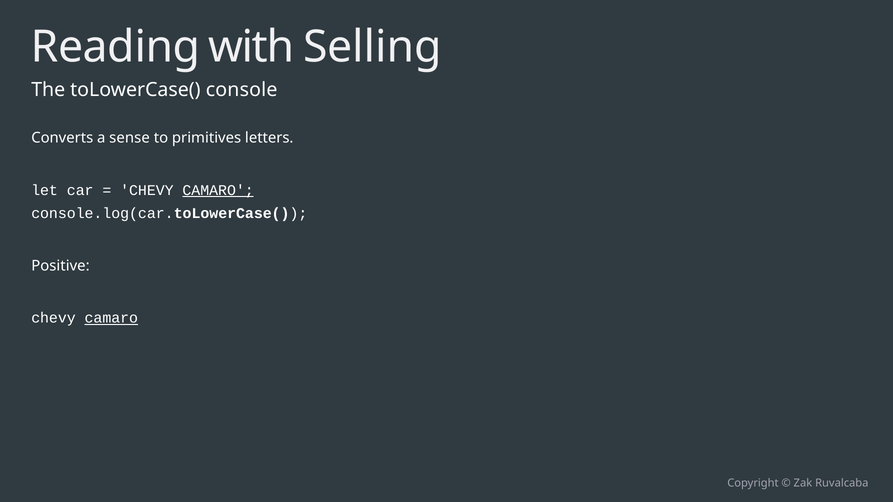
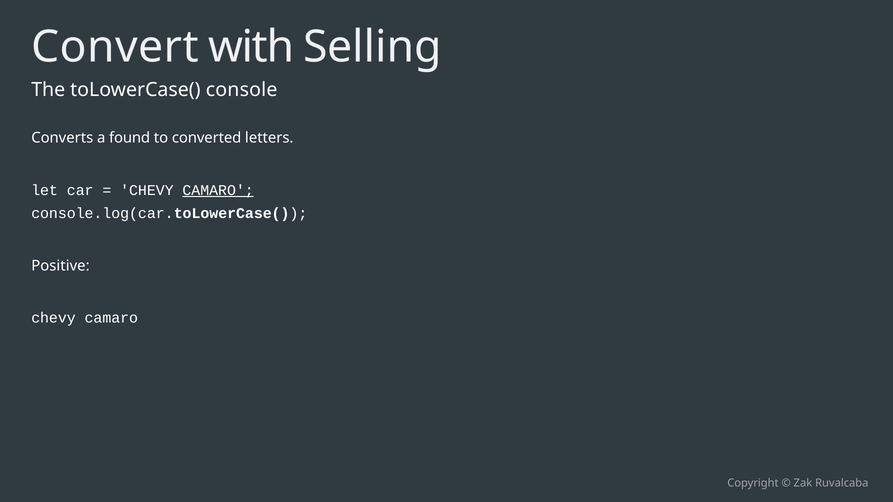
Reading: Reading -> Convert
sense: sense -> found
primitives: primitives -> converted
camaro at (111, 318) underline: present -> none
